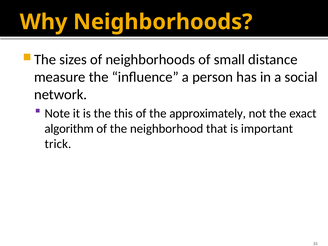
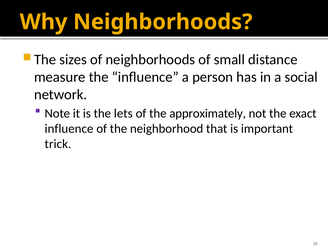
this: this -> lets
algorithm at (69, 129): algorithm -> influence
